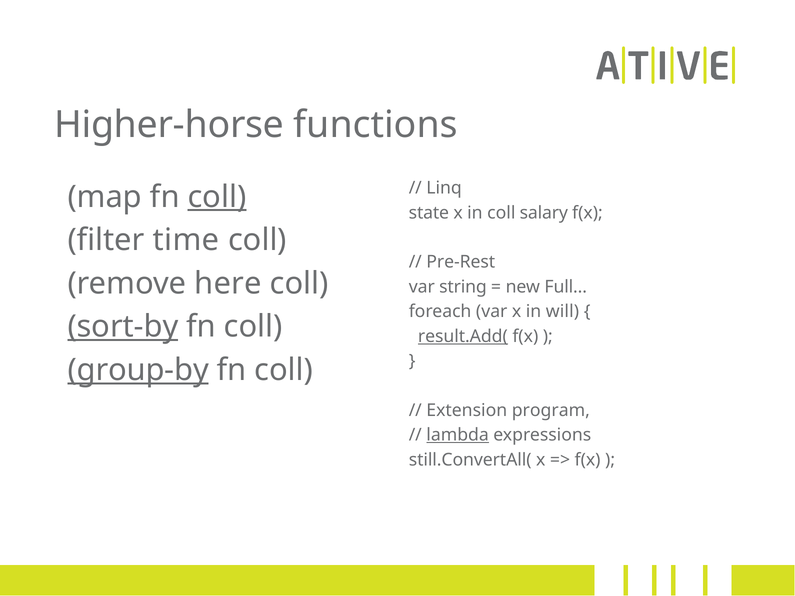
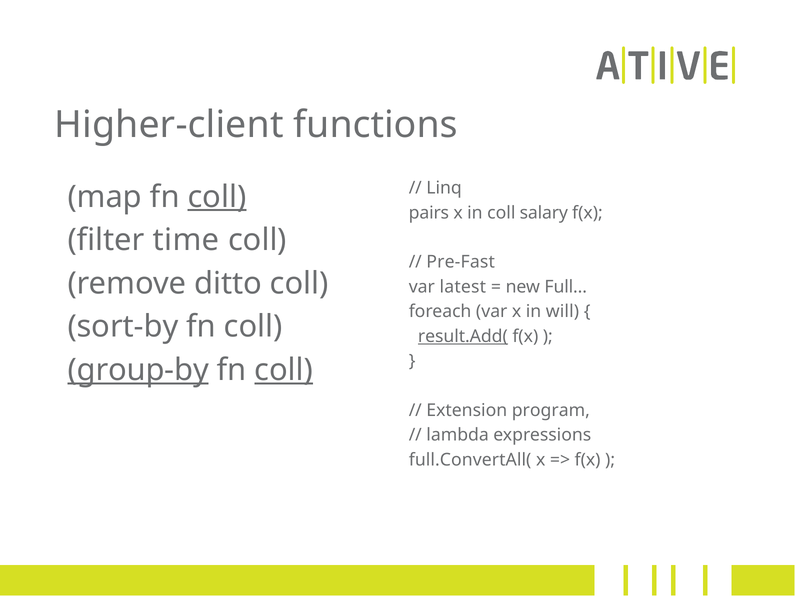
Higher-horse: Higher-horse -> Higher-client
state: state -> pairs
Pre-Rest: Pre-Rest -> Pre-Fast
here: here -> ditto
string: string -> latest
sort-by underline: present -> none
coll at (284, 370) underline: none -> present
lambda underline: present -> none
still.ConvertAll(: still.ConvertAll( -> full.ConvertAll(
